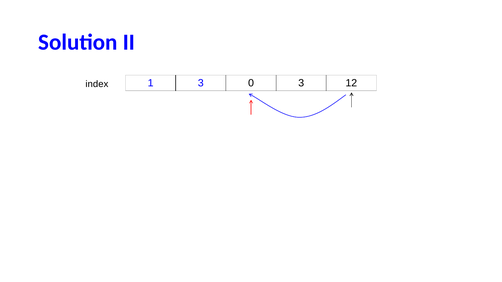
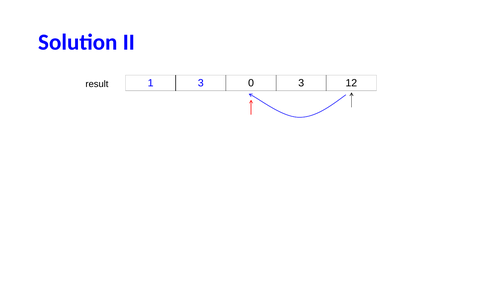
index: index -> result
